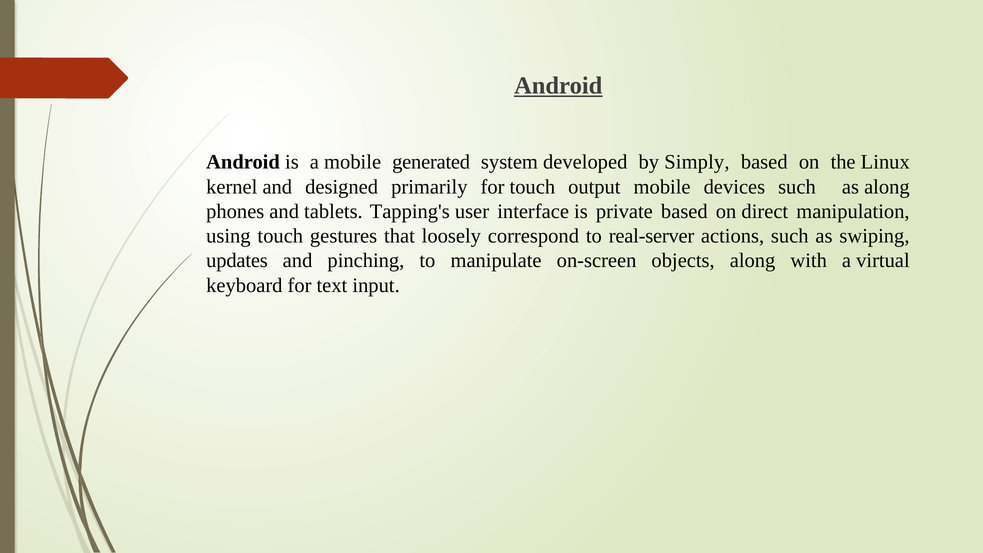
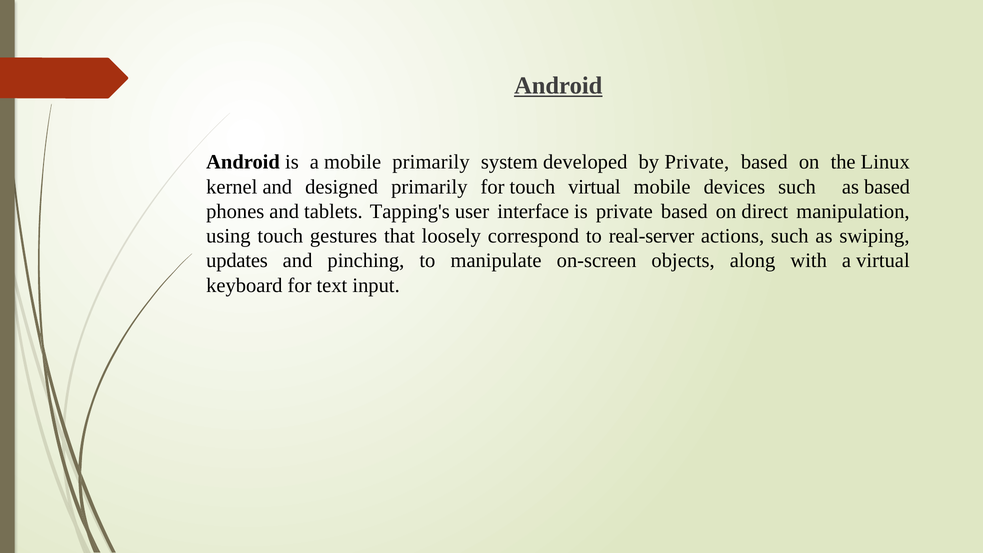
mobile generated: generated -> primarily
by Simply: Simply -> Private
touch output: output -> virtual
as along: along -> based
